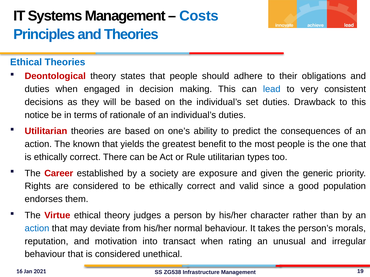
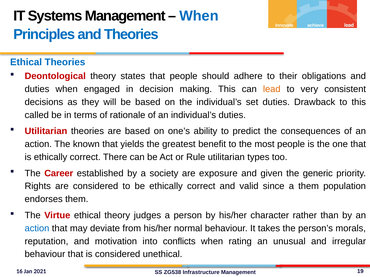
Costs at (199, 16): Costs -> When
lead colour: blue -> orange
notice: notice -> called
a good: good -> them
transact: transact -> conflicts
